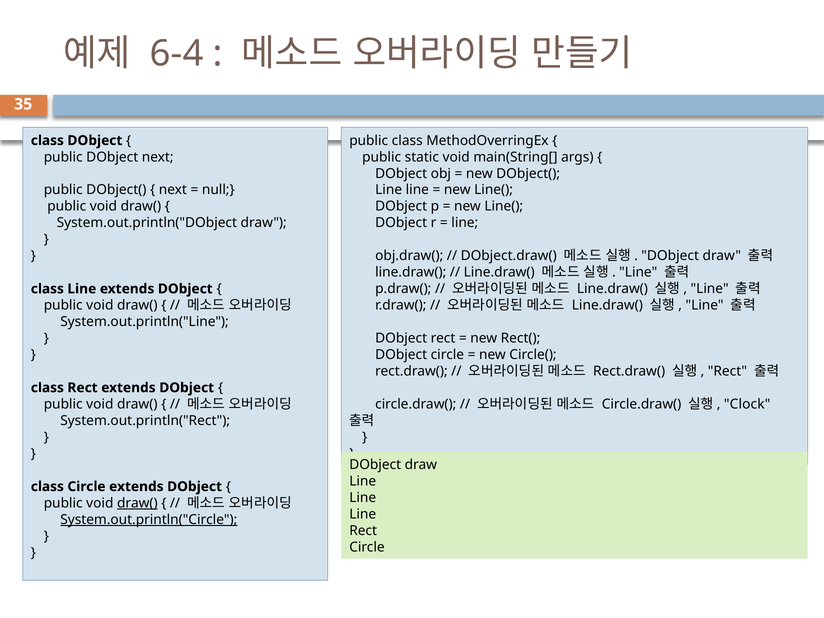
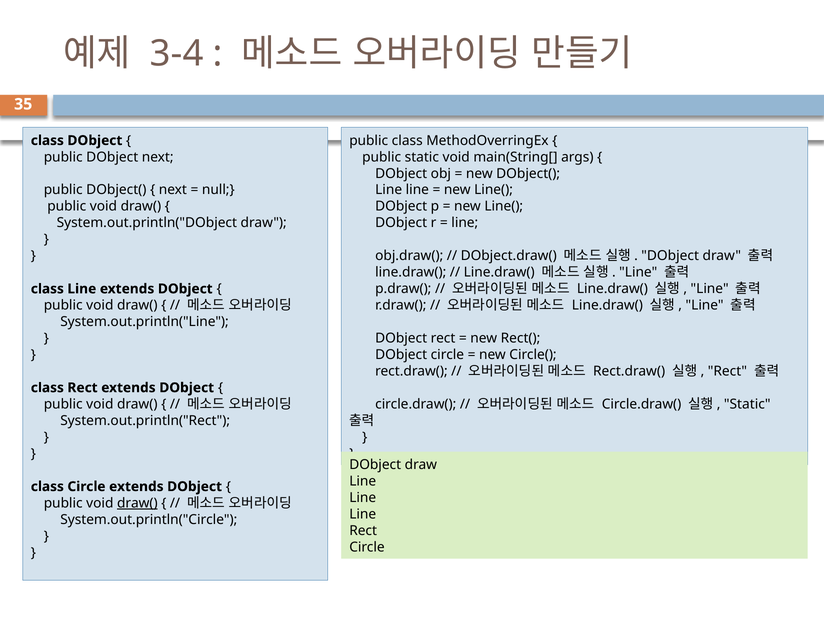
6-4: 6-4 -> 3-4
Clock at (747, 404): Clock -> Static
System.out.println("Circle underline: present -> none
